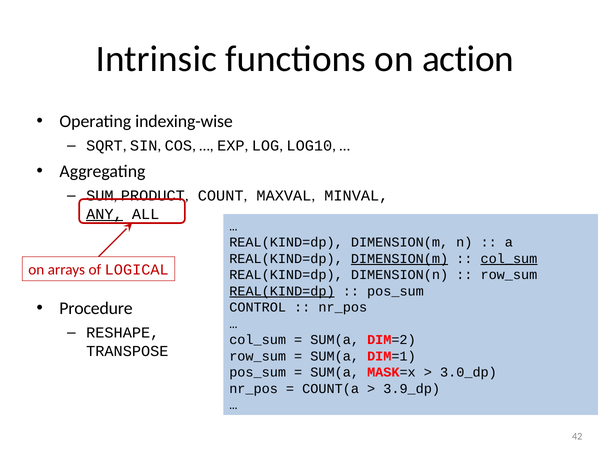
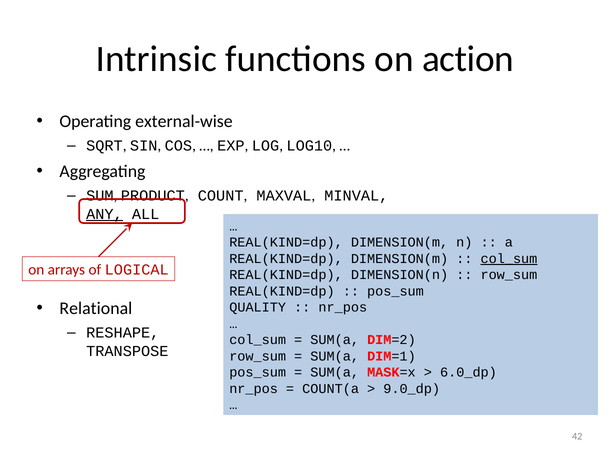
indexing-wise: indexing-wise -> external-wise
DIMENSION(m at (400, 259) underline: present -> none
REAL(KIND=dp at (282, 291) underline: present -> none
Procedure: Procedure -> Relational
CONTROL: CONTROL -> QUALITY
3.0_dp: 3.0_dp -> 6.0_dp
3.9_dp: 3.9_dp -> 9.0_dp
